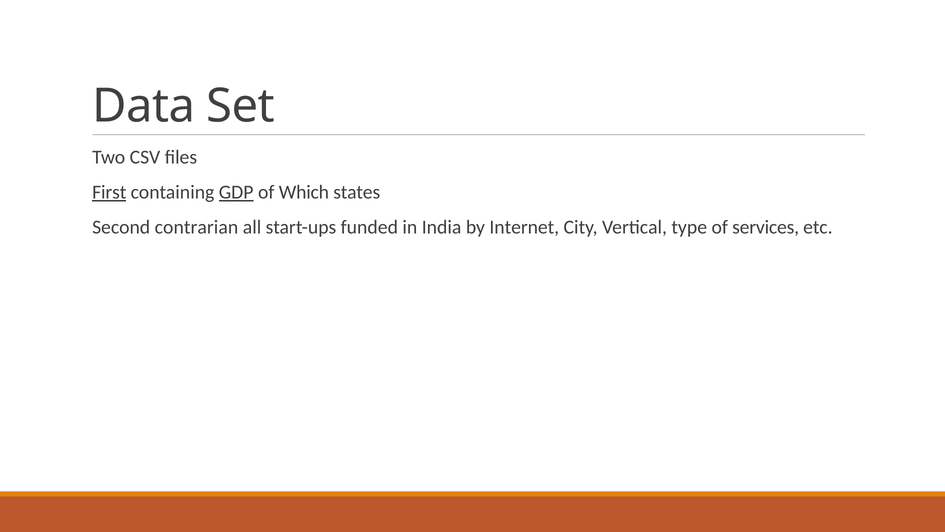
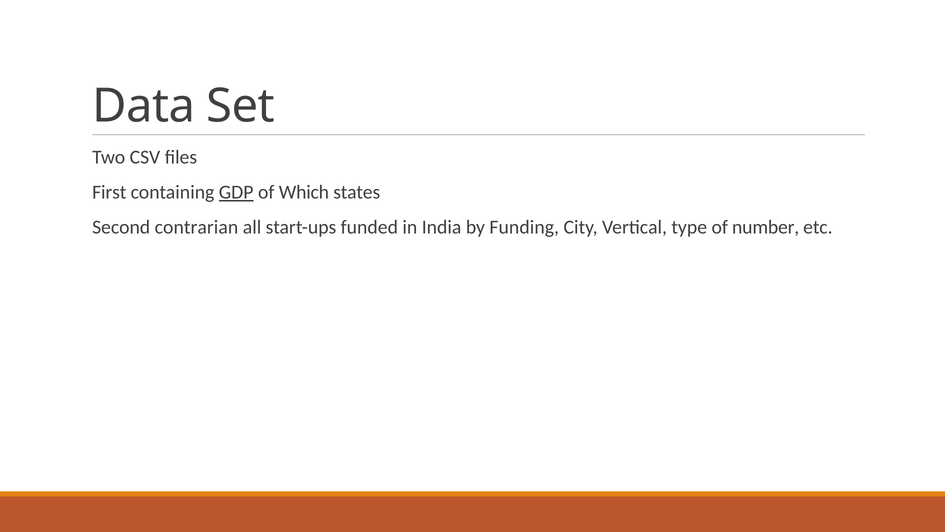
First underline: present -> none
Internet: Internet -> Funding
services: services -> number
